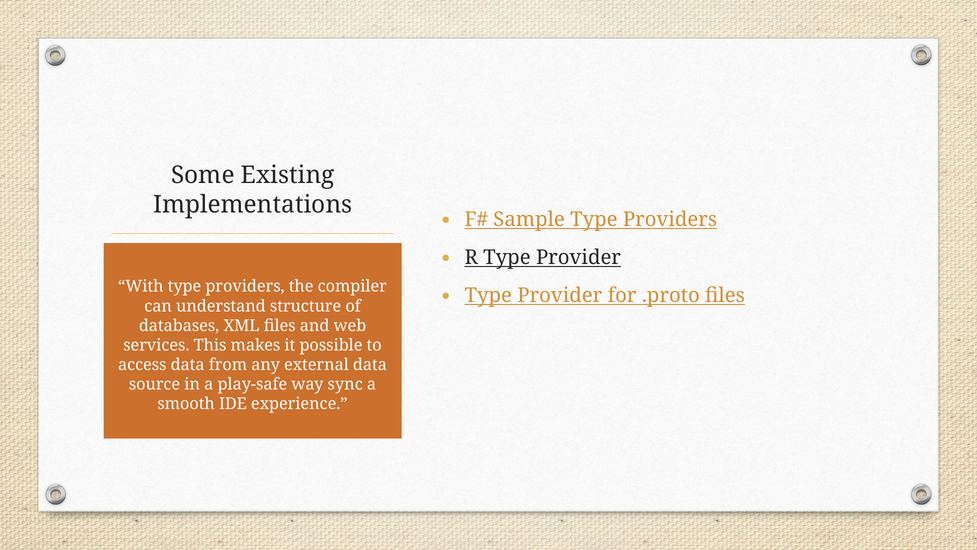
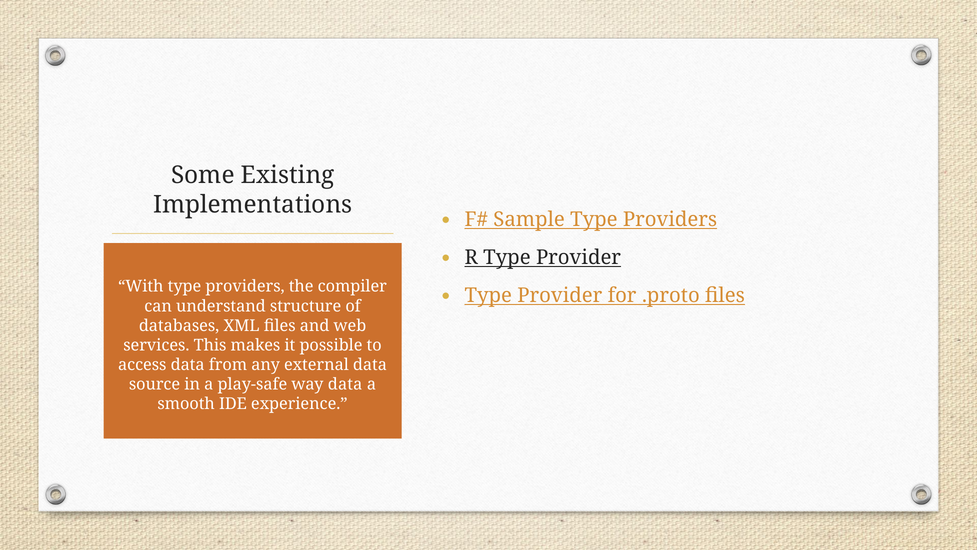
way sync: sync -> data
